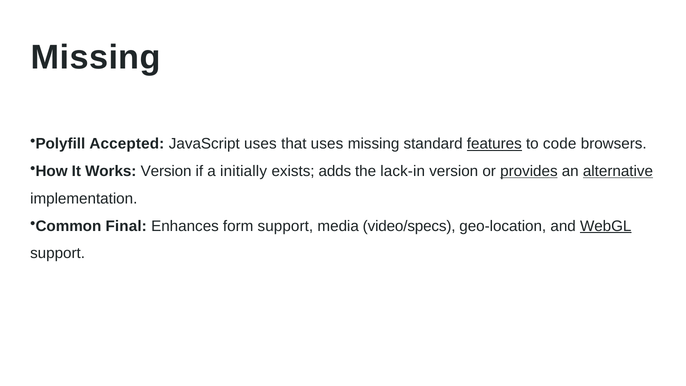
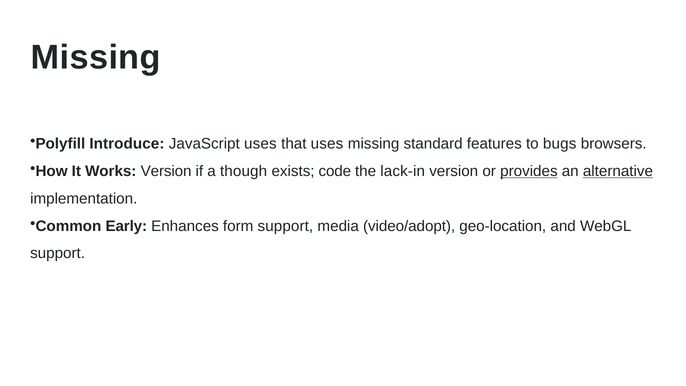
Accepted: Accepted -> Introduce
features underline: present -> none
code: code -> bugs
initially: initially -> though
adds: adds -> code
Final: Final -> Early
video/specs: video/specs -> video/adopt
WebGL underline: present -> none
